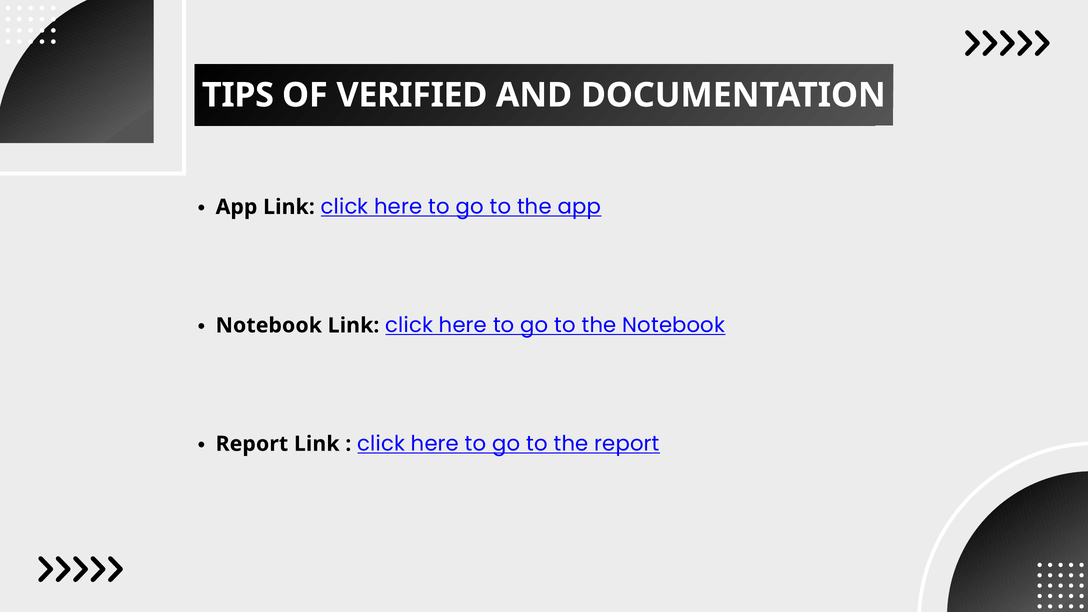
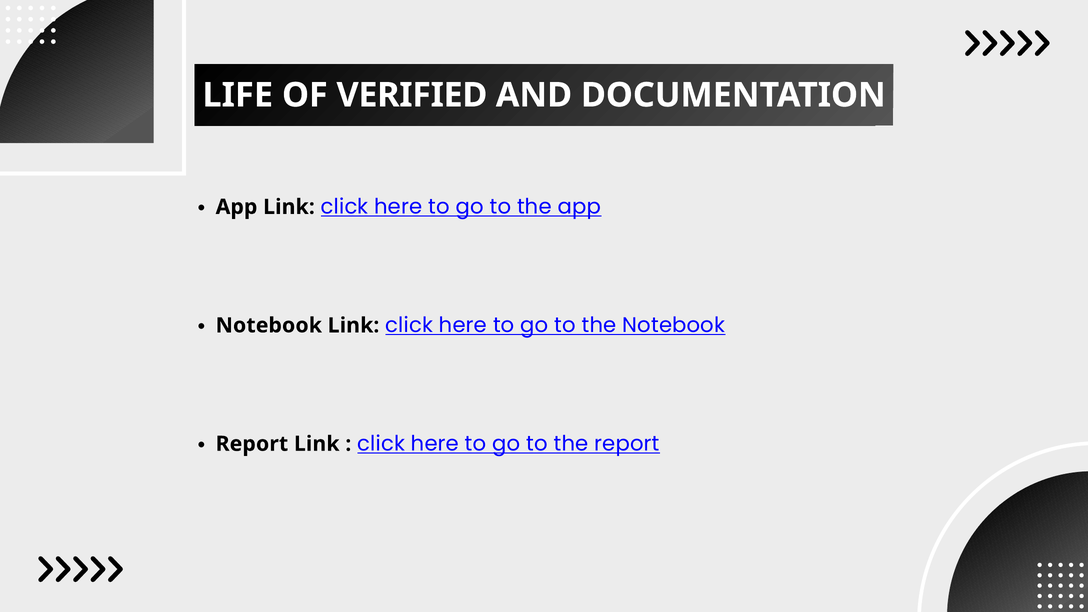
TIPS: TIPS -> LIFE
